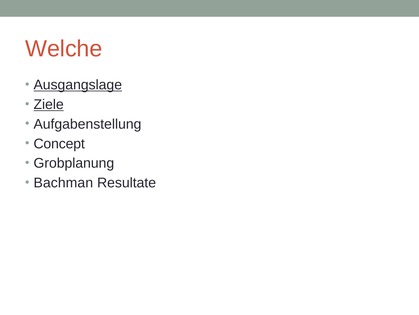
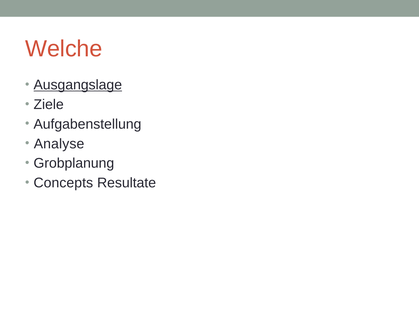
Ziele underline: present -> none
Concept: Concept -> Analyse
Bachman: Bachman -> Concepts
